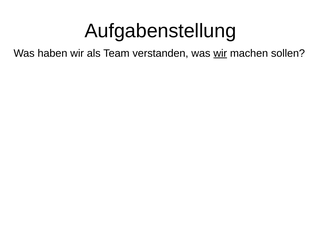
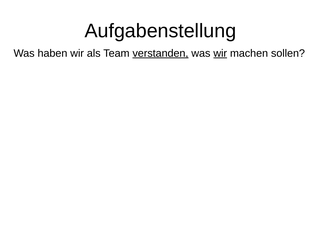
verstanden underline: none -> present
